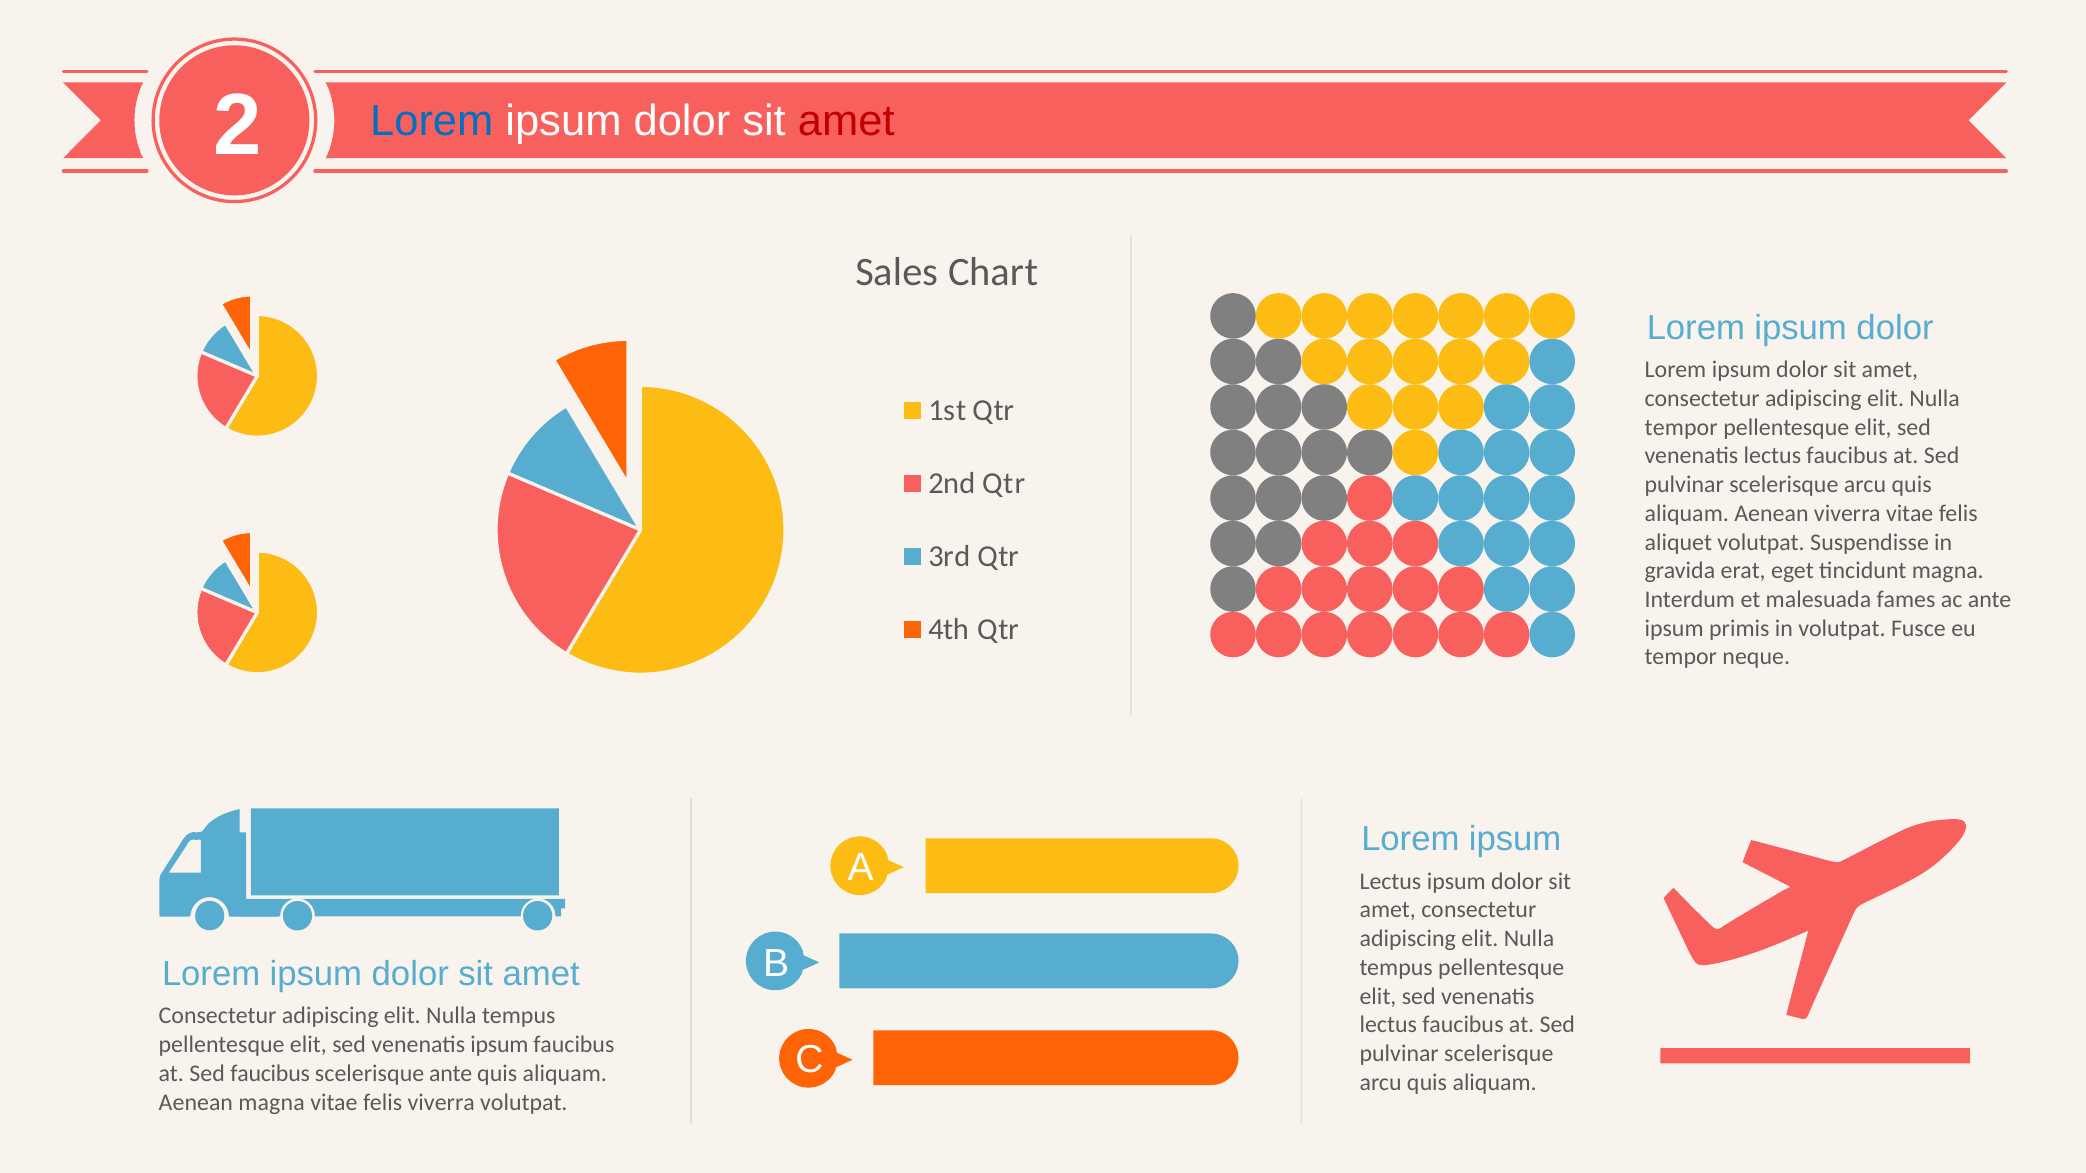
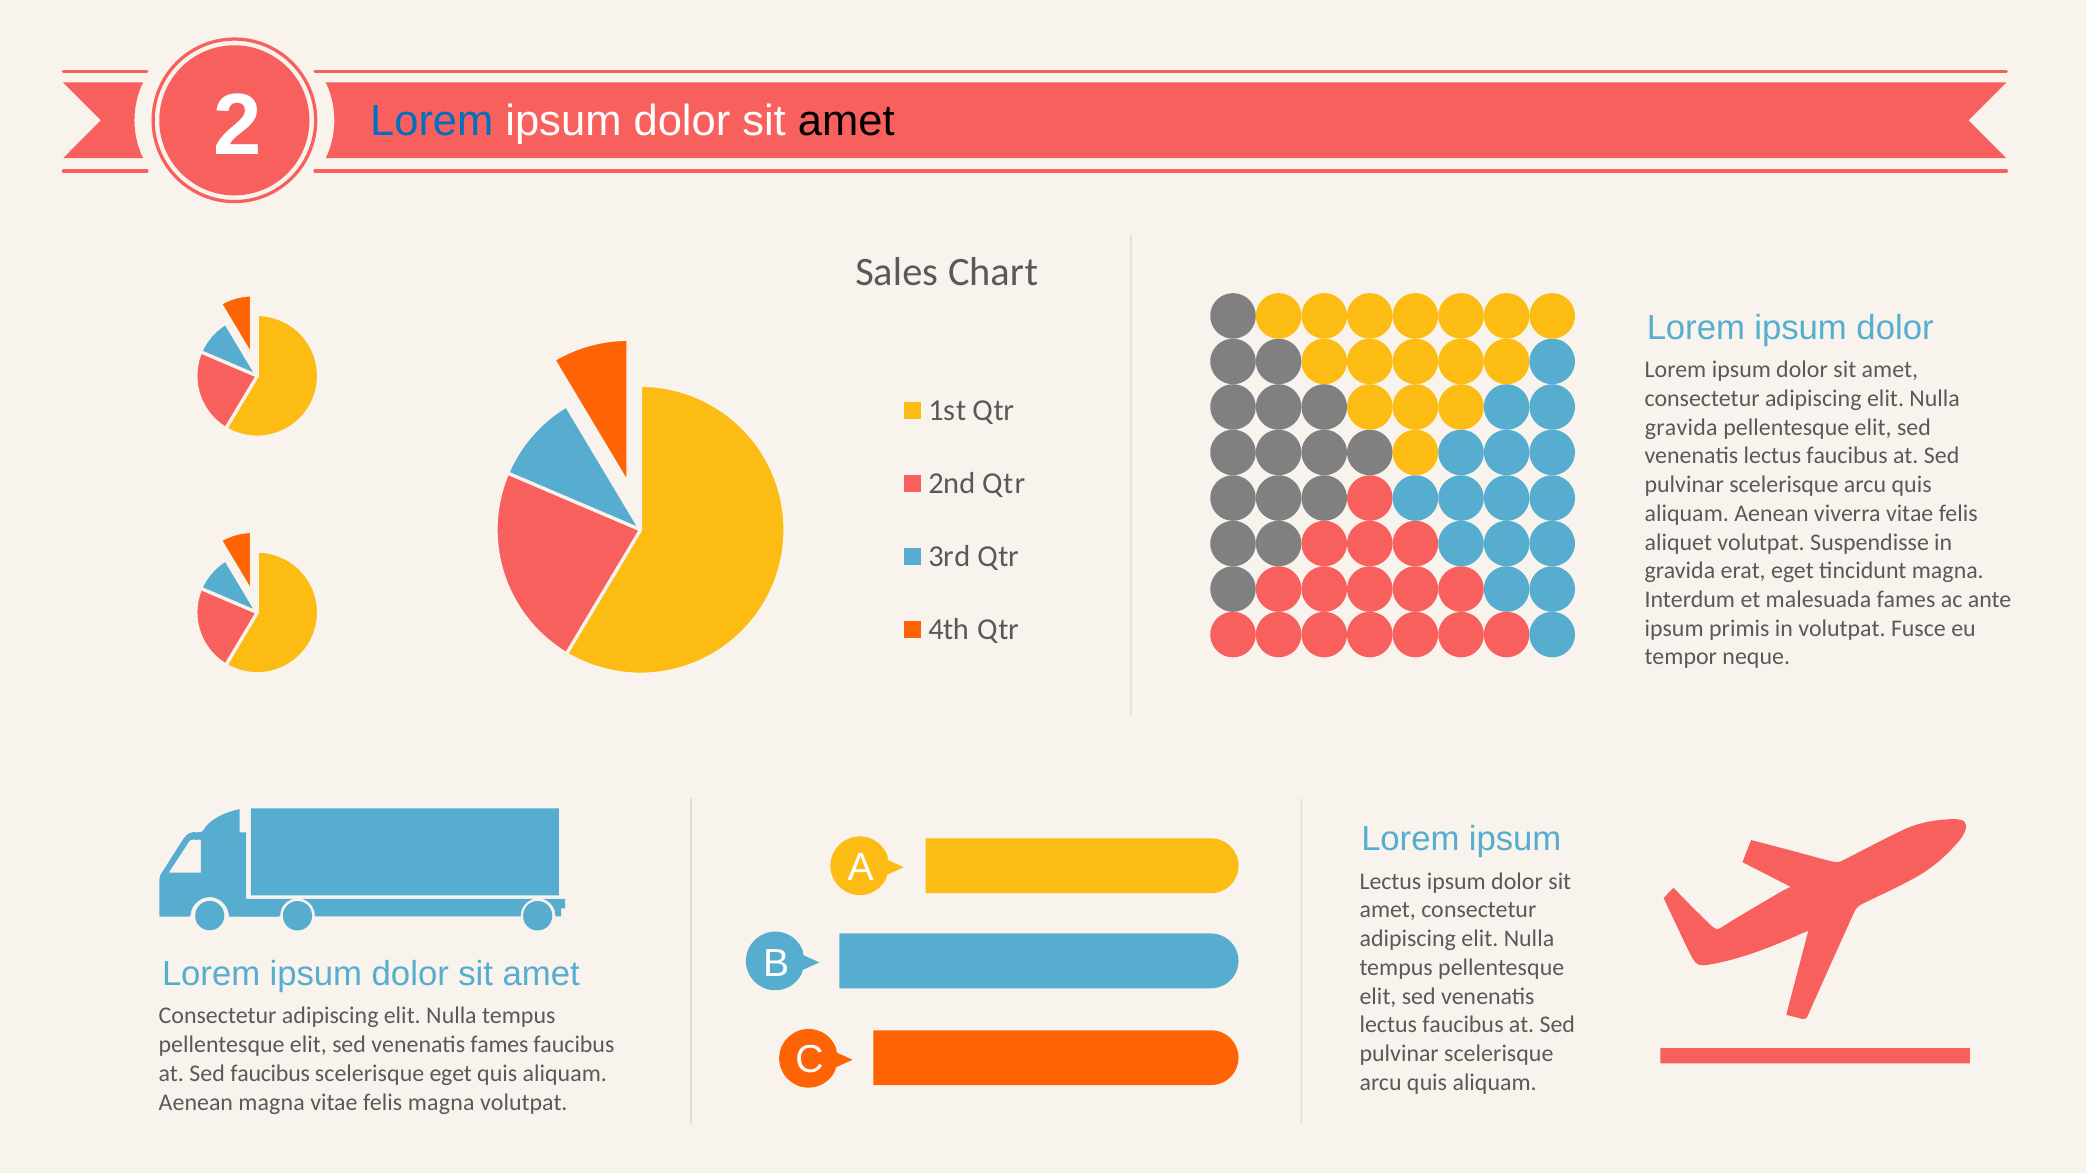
amet at (846, 121) colour: red -> black
tempor at (1681, 428): tempor -> gravida
venenatis ipsum: ipsum -> fames
scelerisque ante: ante -> eget
felis viverra: viverra -> magna
